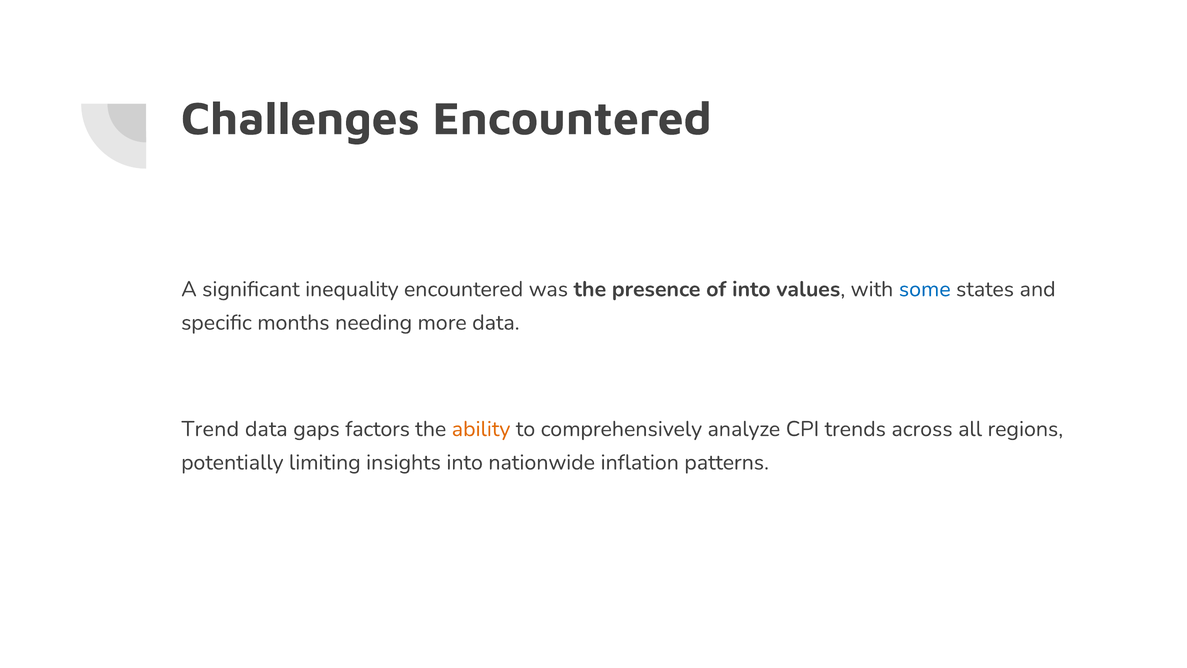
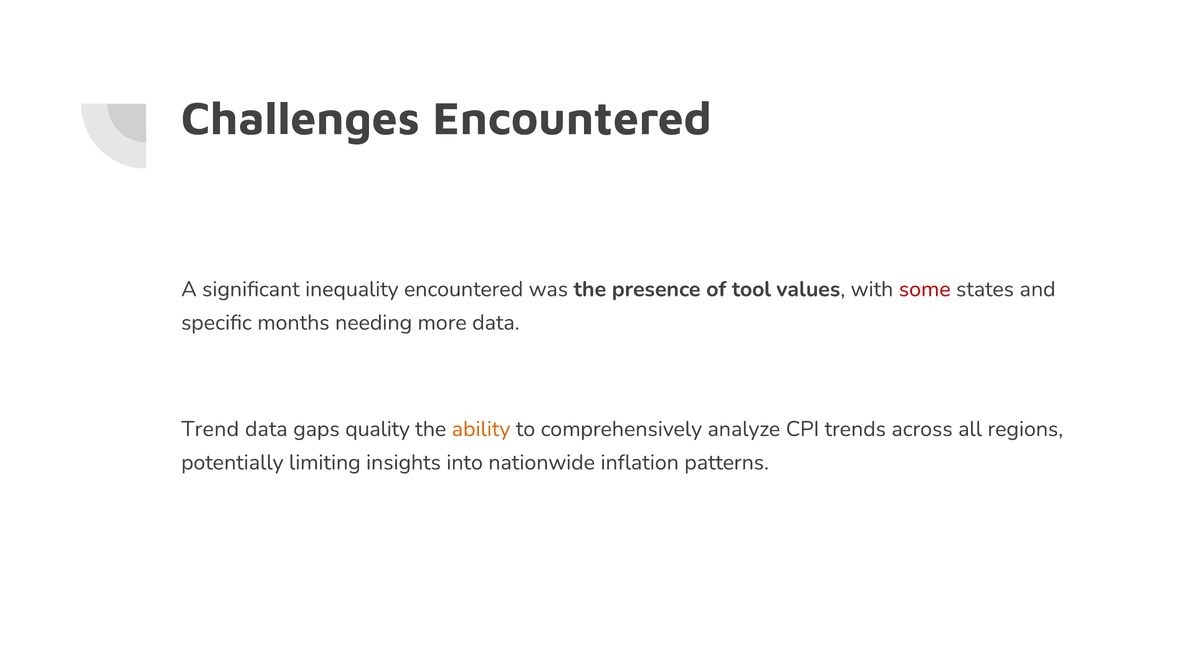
of into: into -> tool
some colour: blue -> red
factors: factors -> quality
